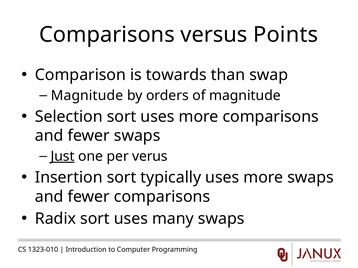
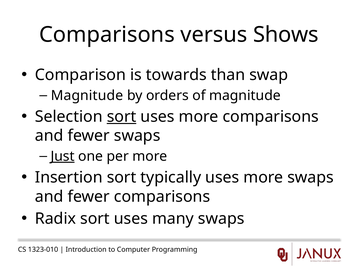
Points: Points -> Shows
sort at (122, 117) underline: none -> present
per verus: verus -> more
